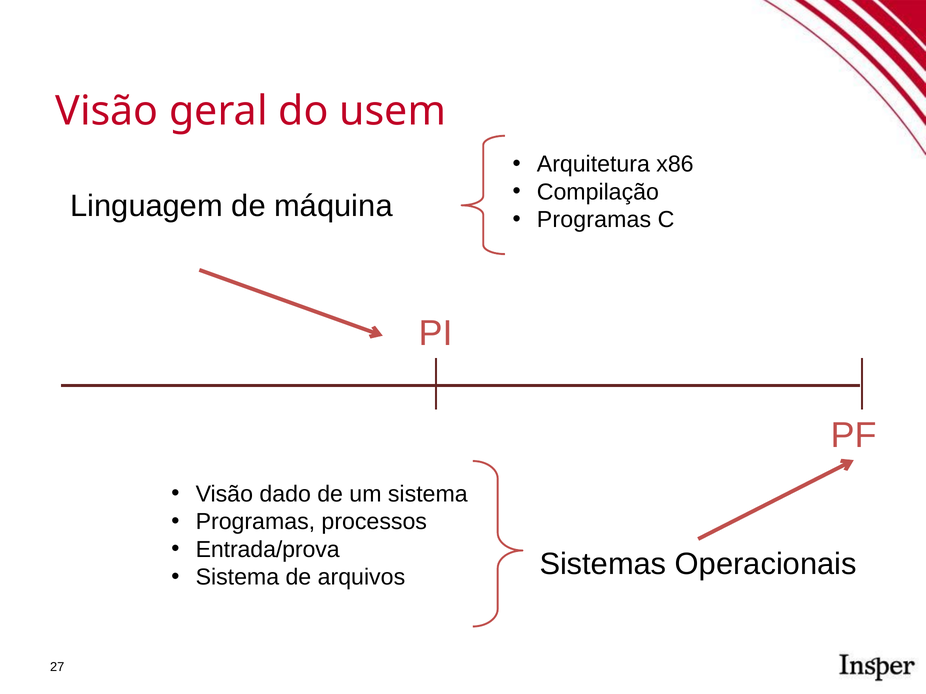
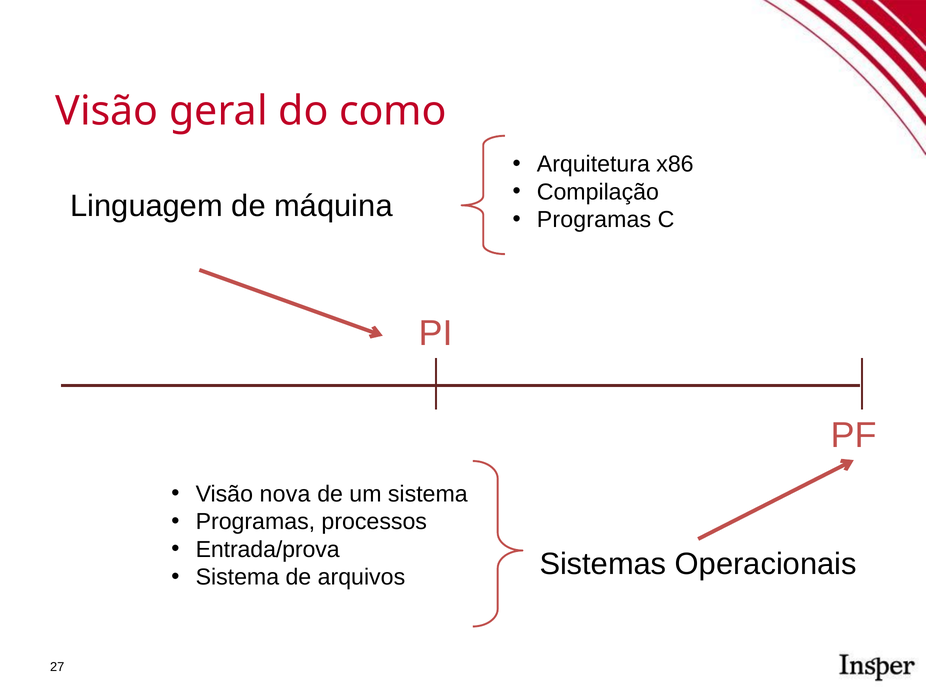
usem: usem -> como
dado: dado -> nova
